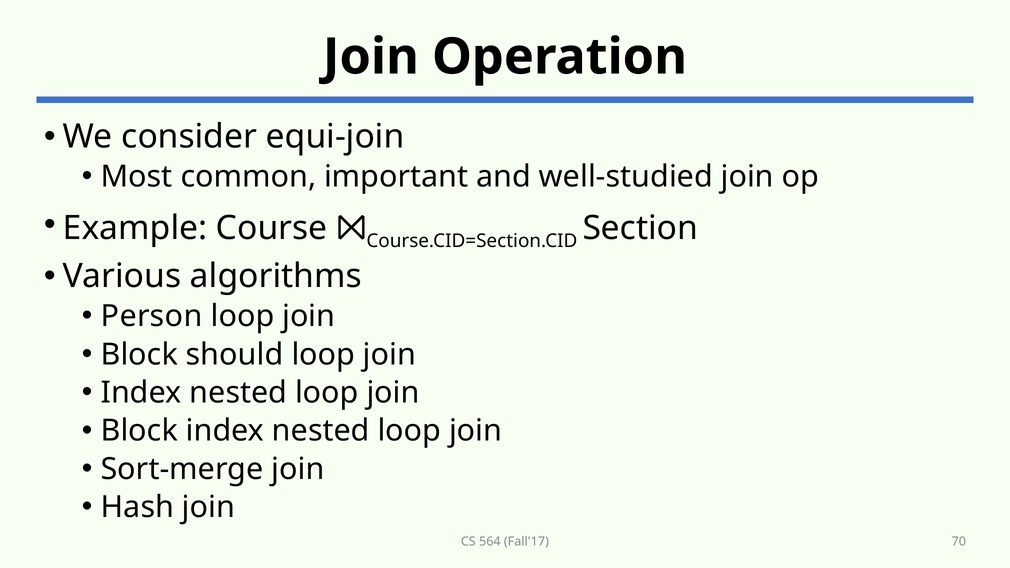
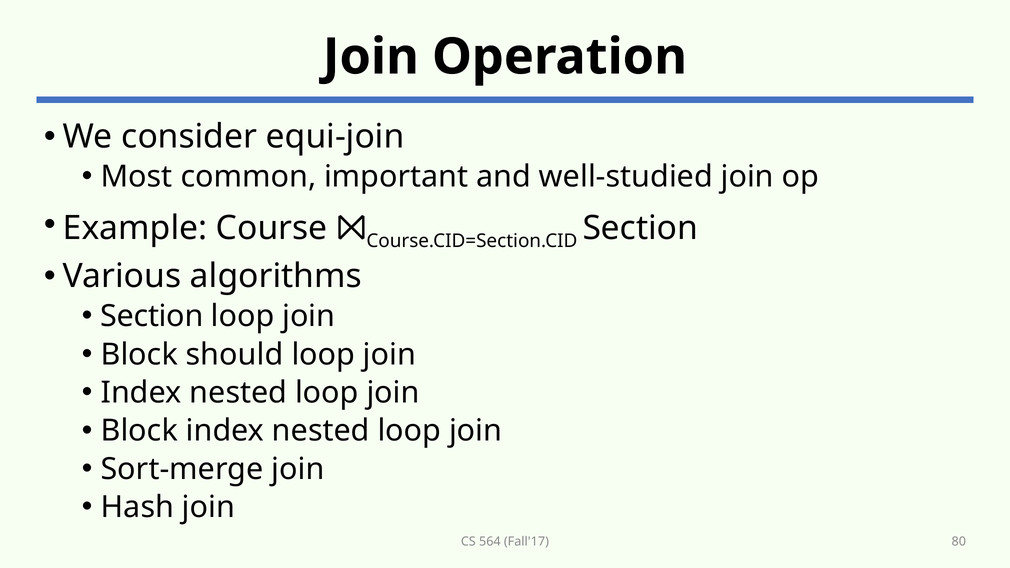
Person at (152, 316): Person -> Section
70: 70 -> 80
